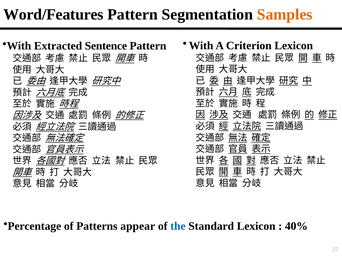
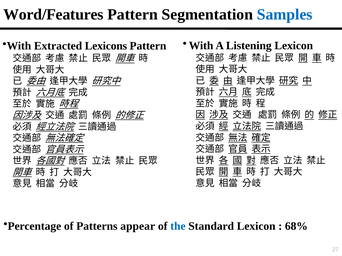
Samples colour: orange -> blue
Criterion: Criterion -> Listening
Sentence: Sentence -> Lexicons
40%: 40% -> 68%
